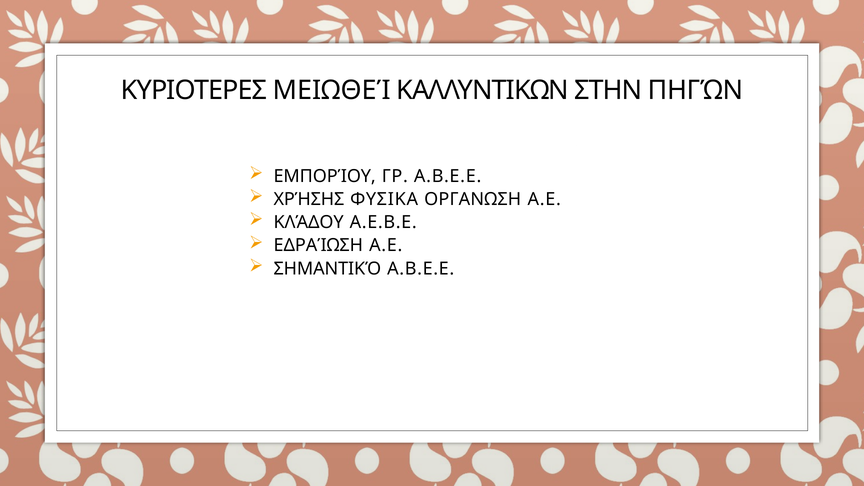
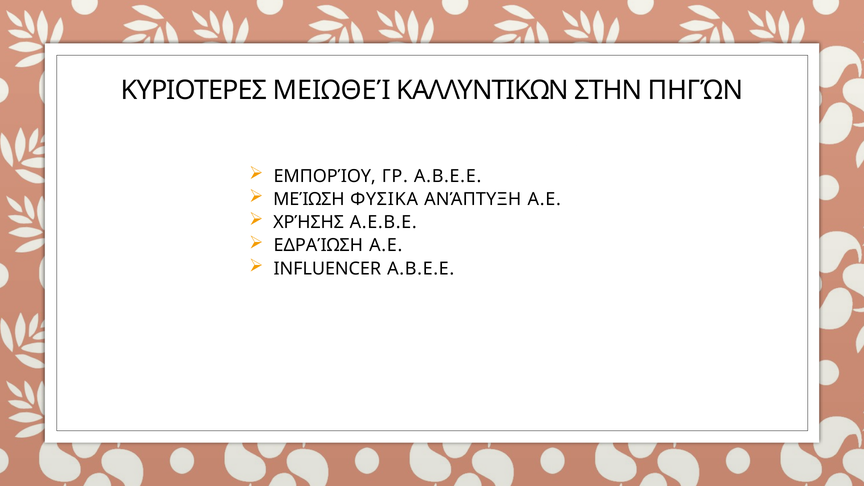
ΧΡΉΣΗΣ: ΧΡΉΣΗΣ -> ΜΕΊΩΣΗ
ΟΡΓΑΝΩΣΗ: ΟΡΓΑΝΩΣΗ -> ΑΝΆΠΤΥΞΗ
ΚΛΆΔΟΥ: ΚΛΆΔΟΥ -> ΧΡΉΣΗΣ
ΣΗΜΑΝΤΙΚΌ: ΣΗΜΑΝΤΙΚΌ -> INFLUENCER
